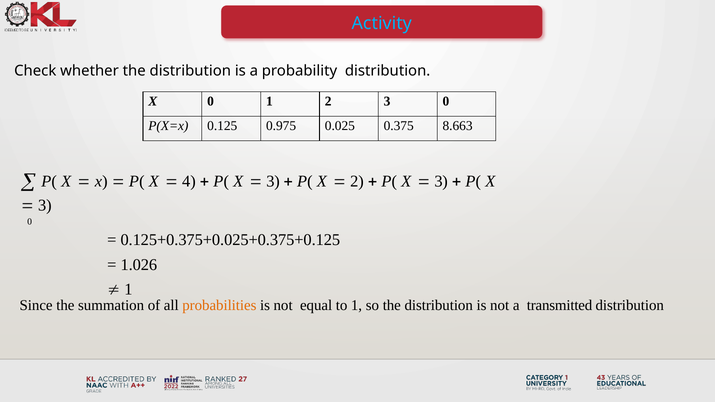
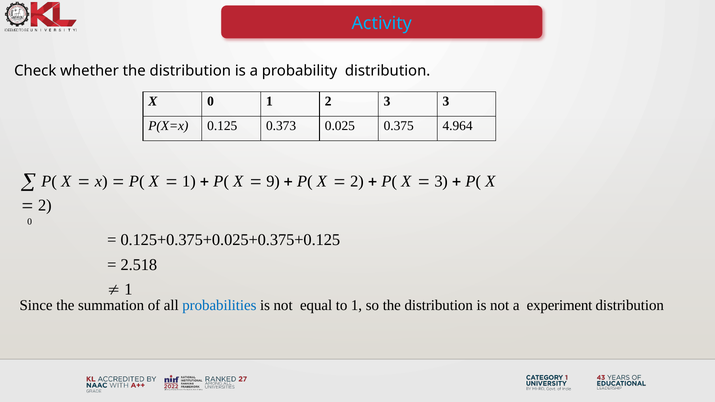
2 3 0: 0 -> 3
0.975: 0.975 -> 0.373
8.663: 8.663 -> 4.964
4 at (189, 182): 4 -> 1
3 at (273, 182): 3 -> 9
3 at (45, 205): 3 -> 2
1.026: 1.026 -> 2.518
probabilities colour: orange -> blue
transmitted: transmitted -> experiment
